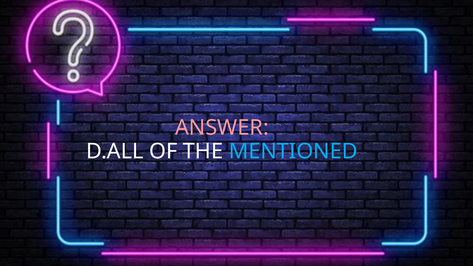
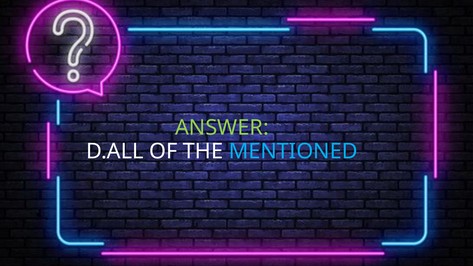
ANSWER colour: pink -> light green
